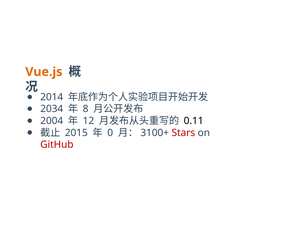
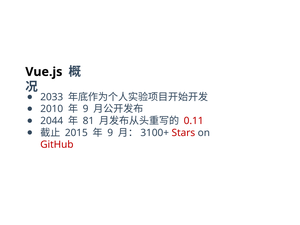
Vue.js colour: orange -> black
2014: 2014 -> 2033
2034: 2034 -> 2010
8 at (86, 109): 8 -> 9
2004: 2004 -> 2044
12: 12 -> 81
0.11 colour: black -> red
0 at (110, 133): 0 -> 9
